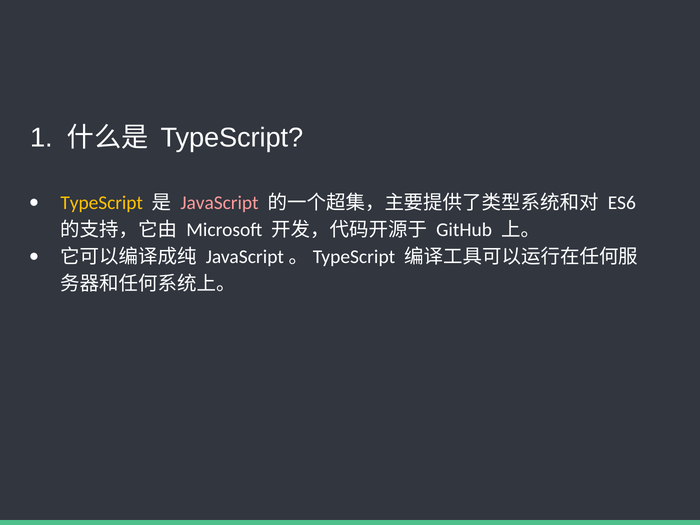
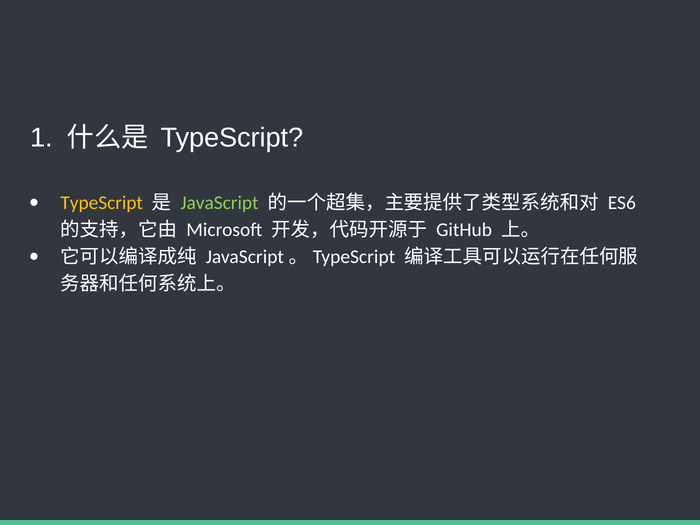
JavaScript colour: pink -> light green
